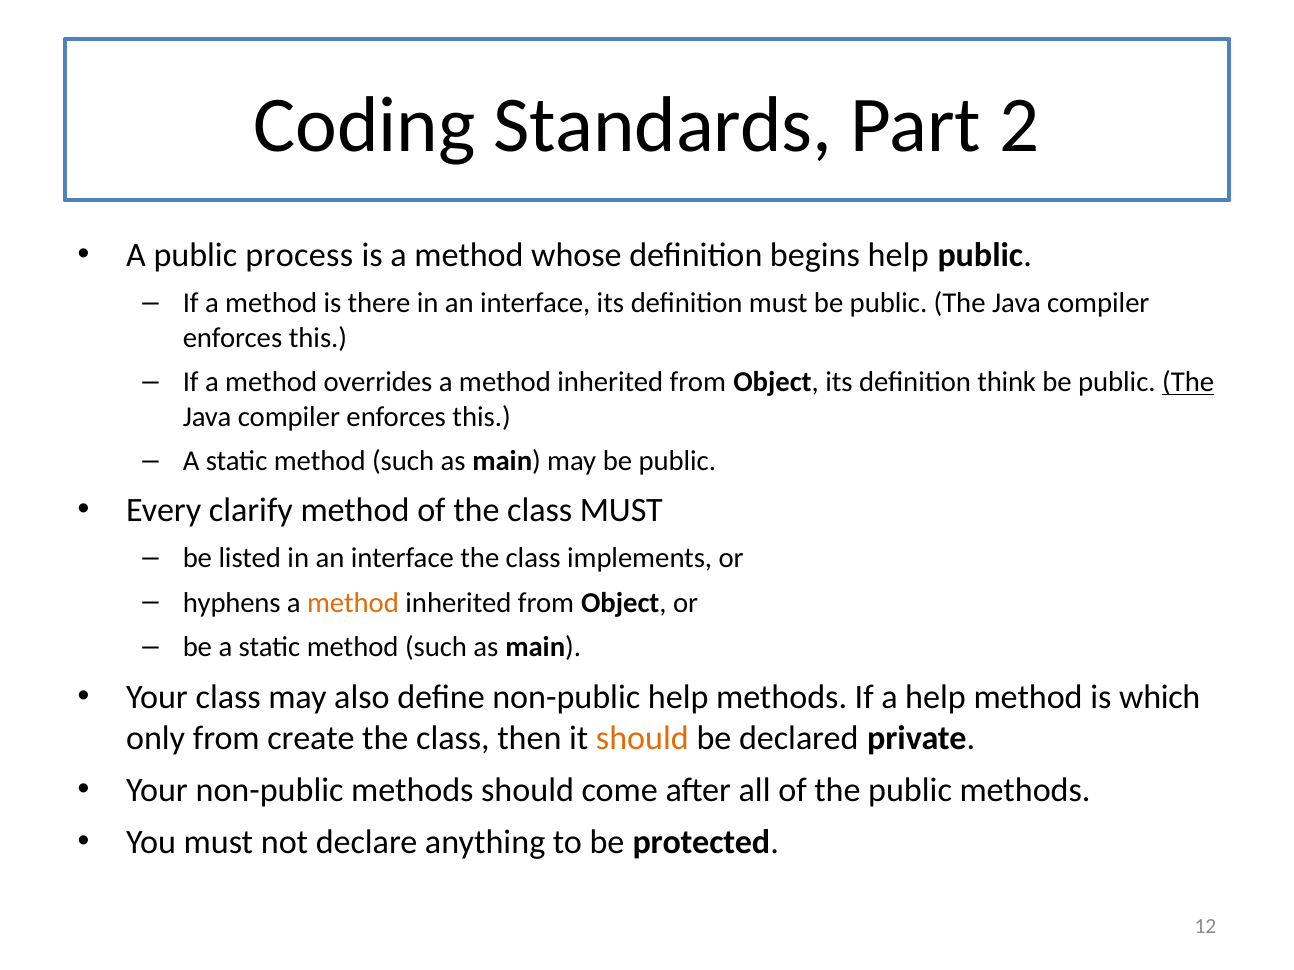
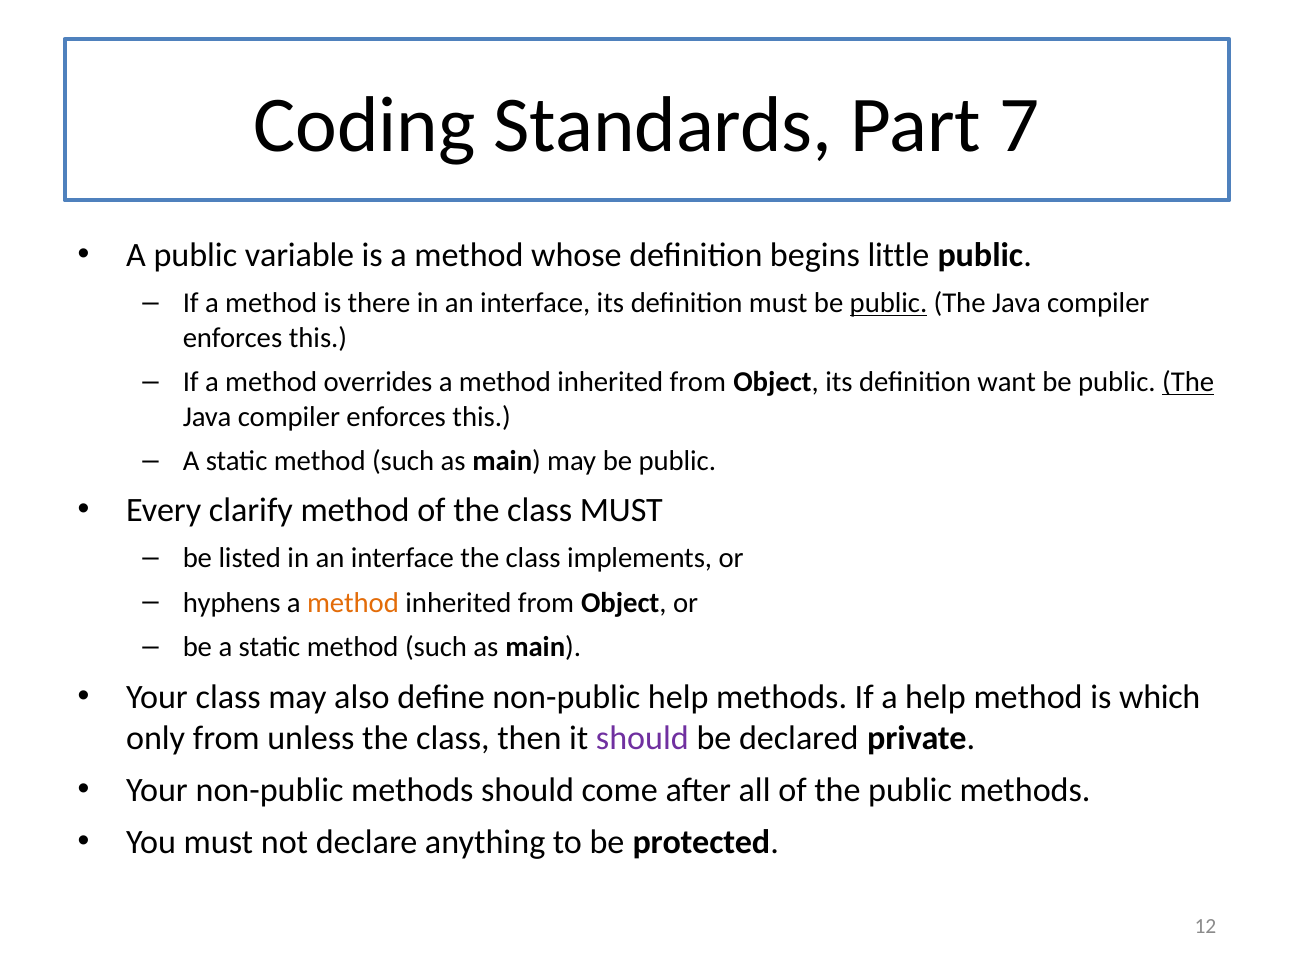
2: 2 -> 7
process: process -> variable
begins help: help -> little
public at (889, 303) underline: none -> present
think: think -> want
create: create -> unless
should at (642, 738) colour: orange -> purple
